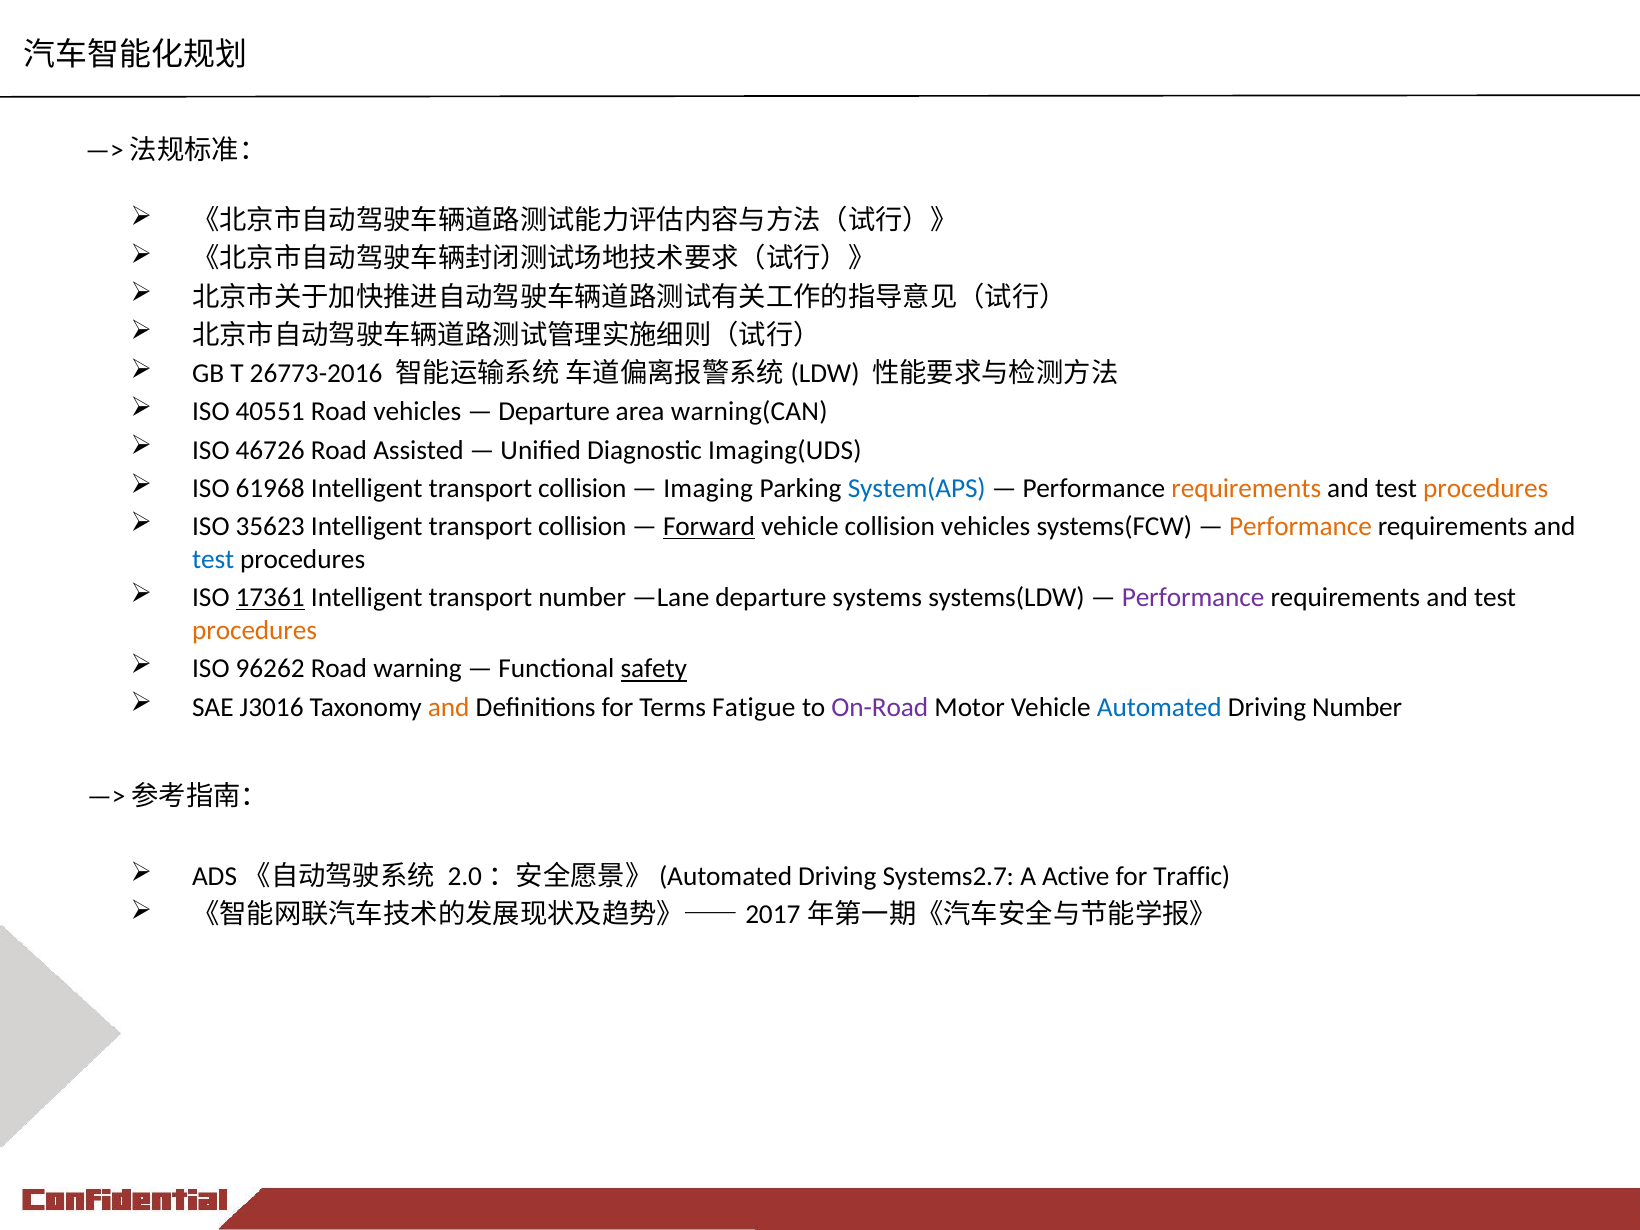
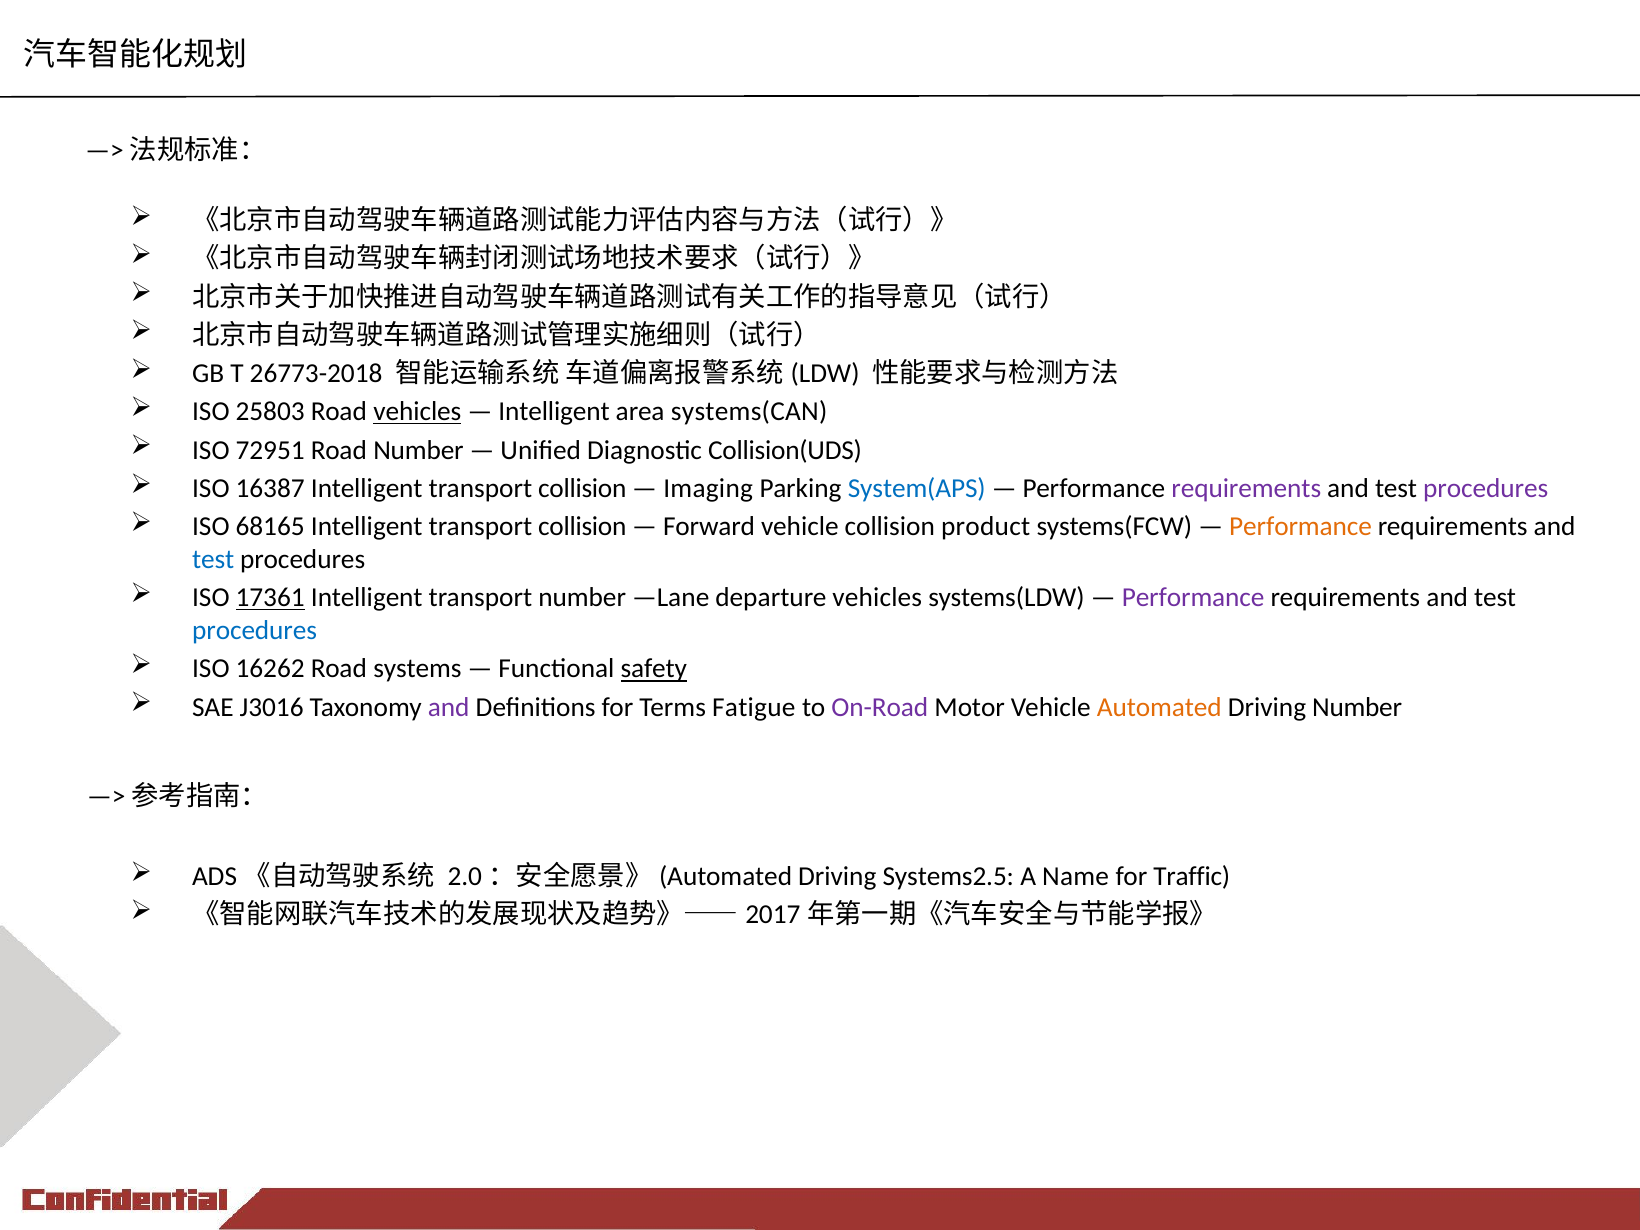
26773-2016: 26773-2016 -> 26773-2018
40551: 40551 -> 25803
vehicles at (417, 412) underline: none -> present
Departure at (554, 412): Departure -> Intelligent
warning(CAN: warning(CAN -> systems(CAN
46726: 46726 -> 72951
Road Assisted: Assisted -> Number
Imaging(UDS: Imaging(UDS -> Collision(UDS
61968: 61968 -> 16387
requirements at (1246, 488) colour: orange -> purple
procedures at (1486, 488) colour: orange -> purple
35623: 35623 -> 68165
Forward underline: present -> none
collision vehicles: vehicles -> product
departure systems: systems -> vehicles
procedures at (255, 631) colour: orange -> blue
96262: 96262 -> 16262
warning: warning -> systems
and at (449, 707) colour: orange -> purple
Automated colour: blue -> orange
Systems2.7: Systems2.7 -> Systems2.5
Active: Active -> Name
